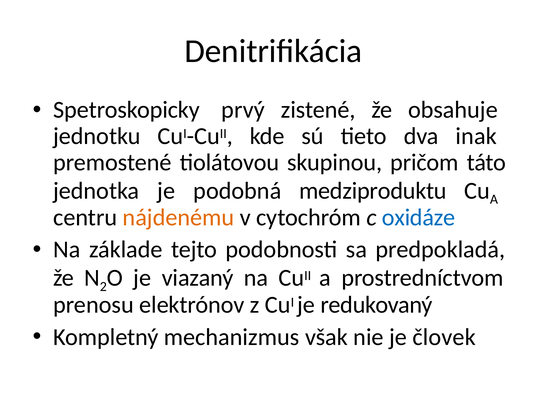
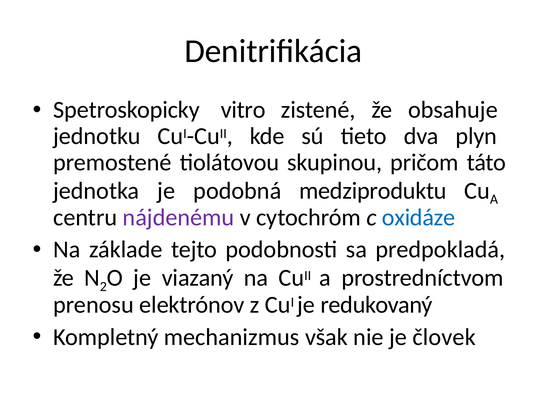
prvý: prvý -> vitro
inak: inak -> plyn
nájdenému colour: orange -> purple
